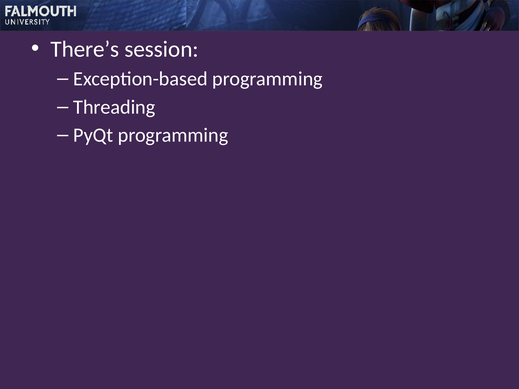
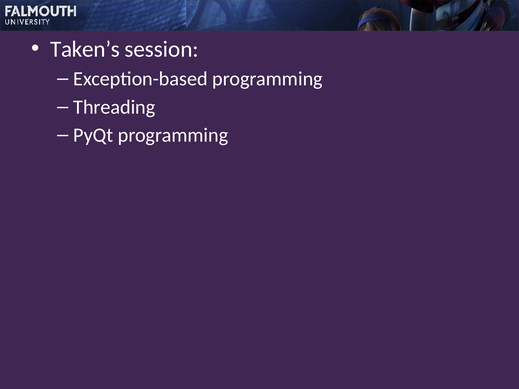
There’s: There’s -> Taken’s
